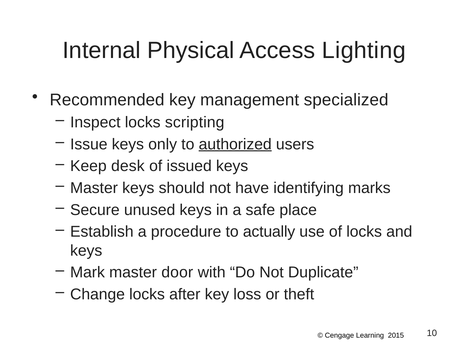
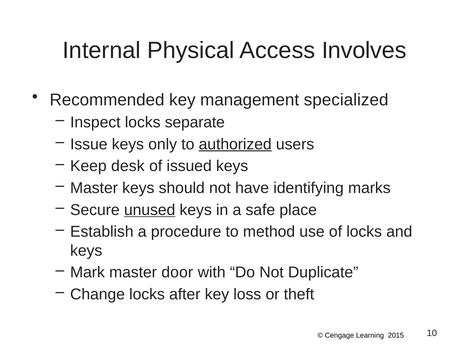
Lighting: Lighting -> Involves
scripting: scripting -> separate
unused underline: none -> present
actually: actually -> method
